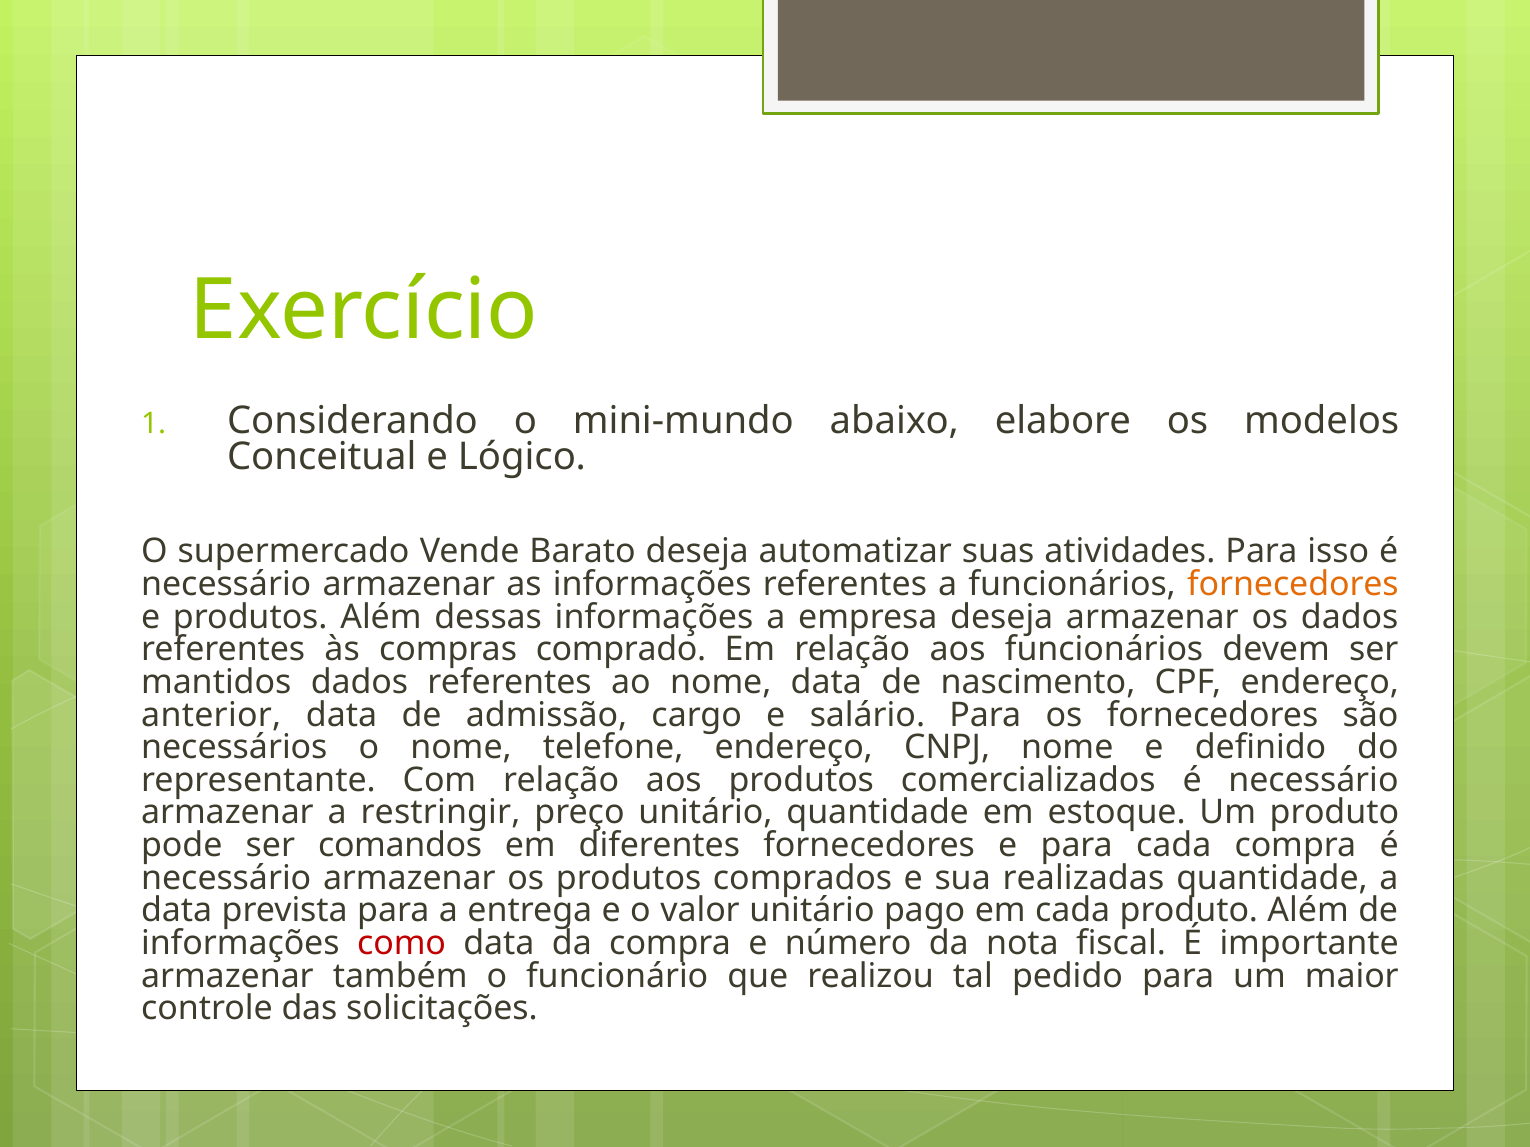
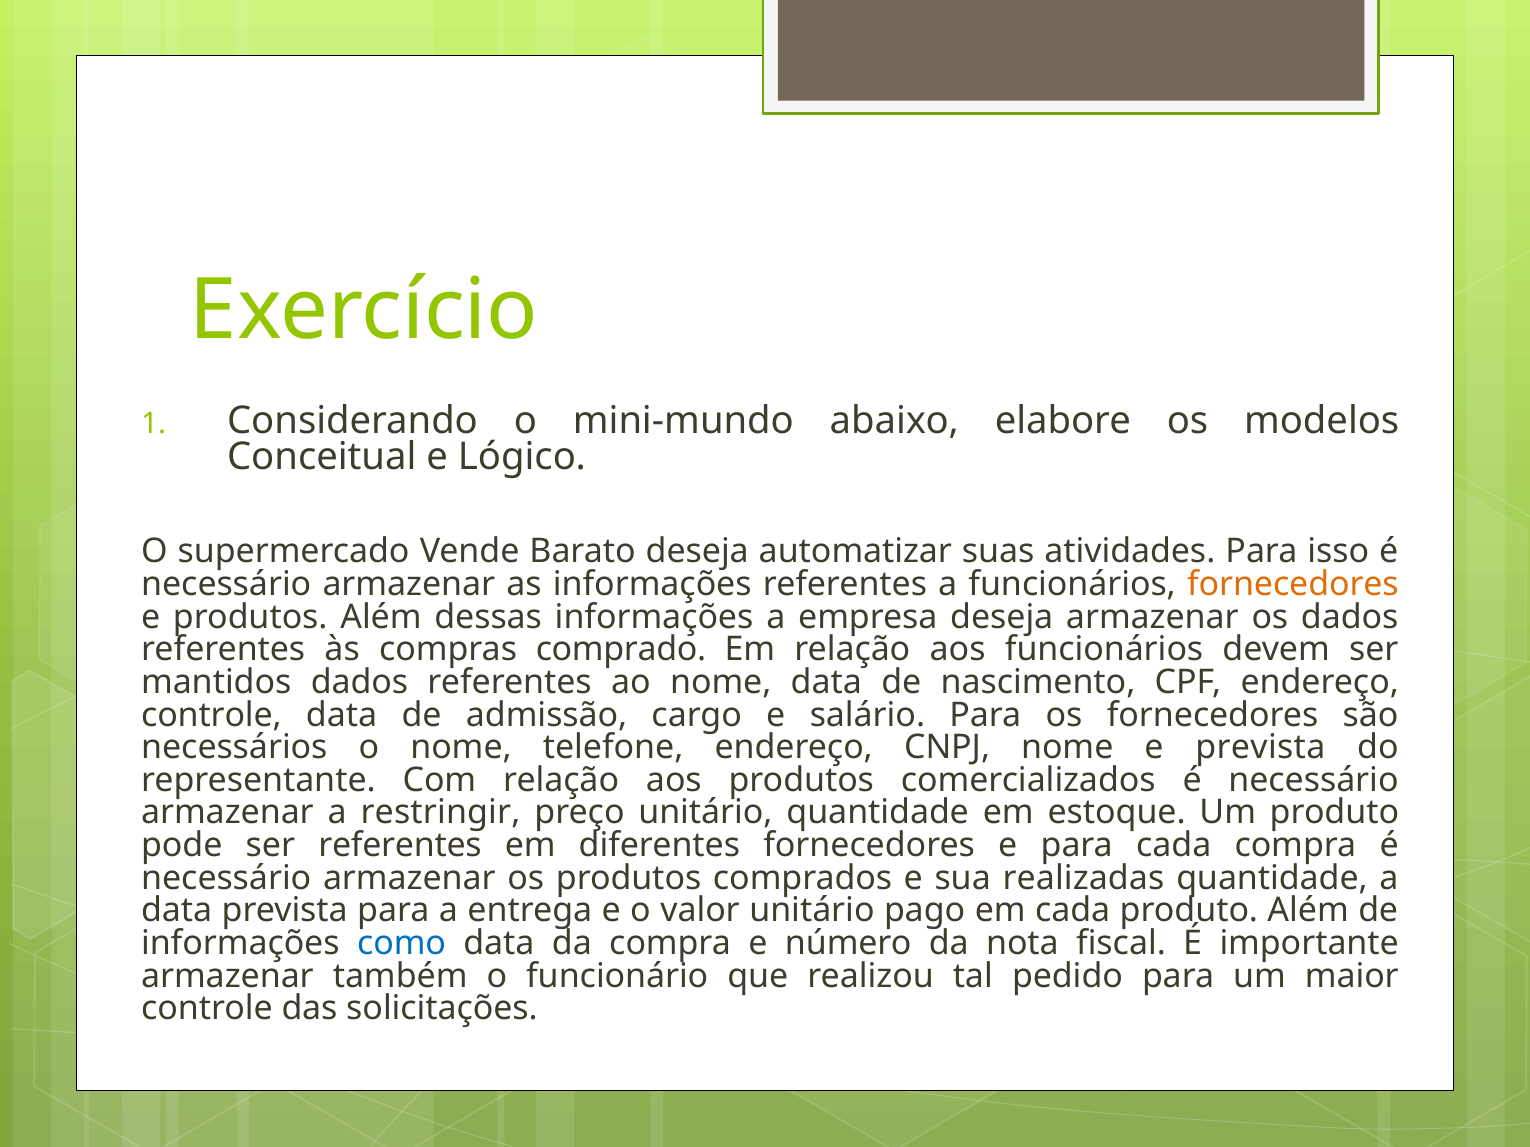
anterior at (211, 715): anterior -> controle
e definido: definido -> prevista
ser comandos: comandos -> referentes
como colour: red -> blue
